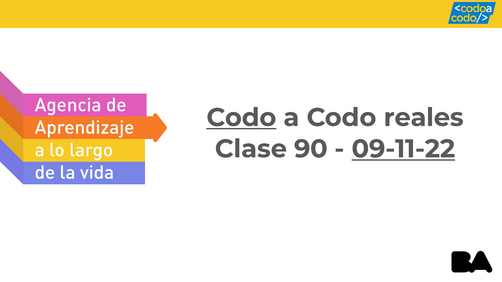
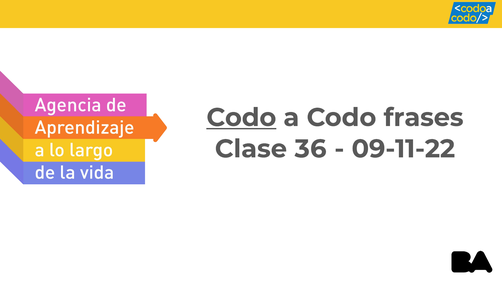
reales: reales -> frases
90: 90 -> 36
09-11-22 underline: present -> none
